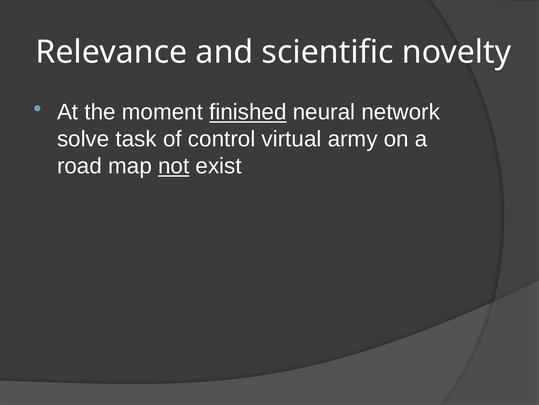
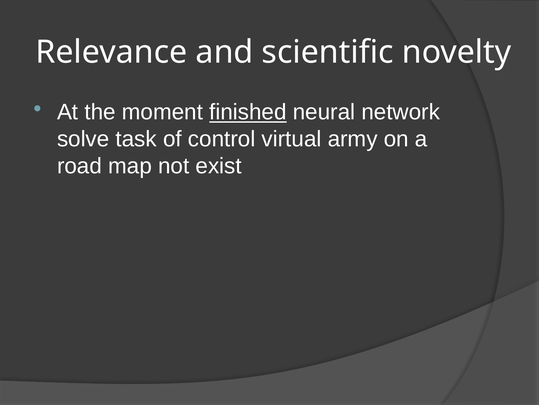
not underline: present -> none
